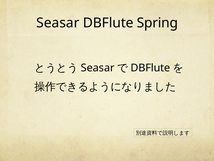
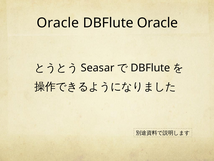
Seasar at (58, 23): Seasar -> Oracle
DBFlute Spring: Spring -> Oracle
